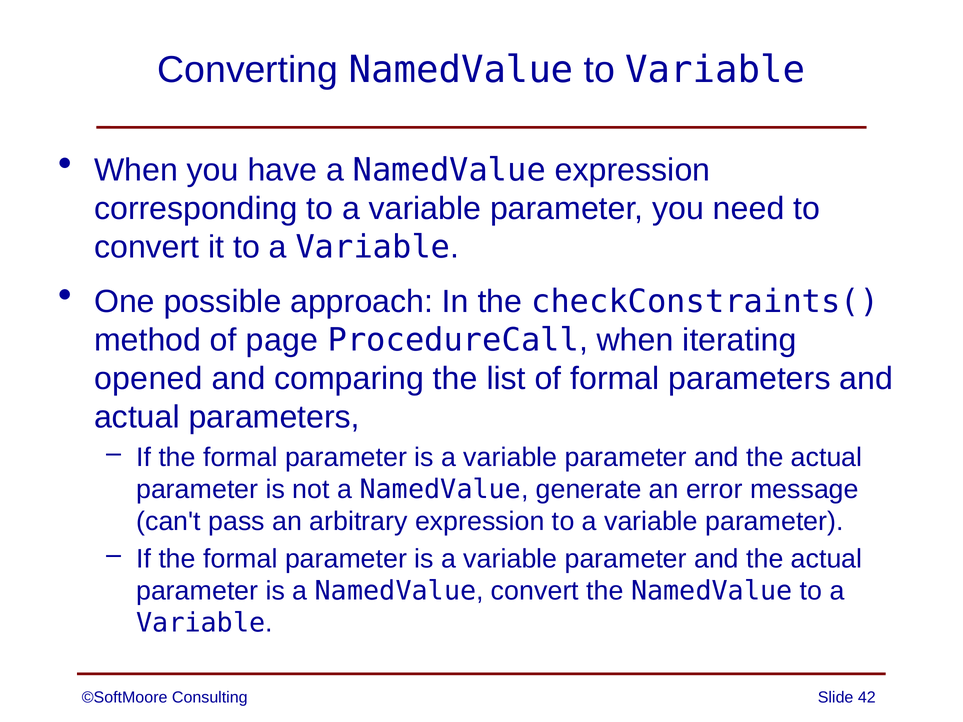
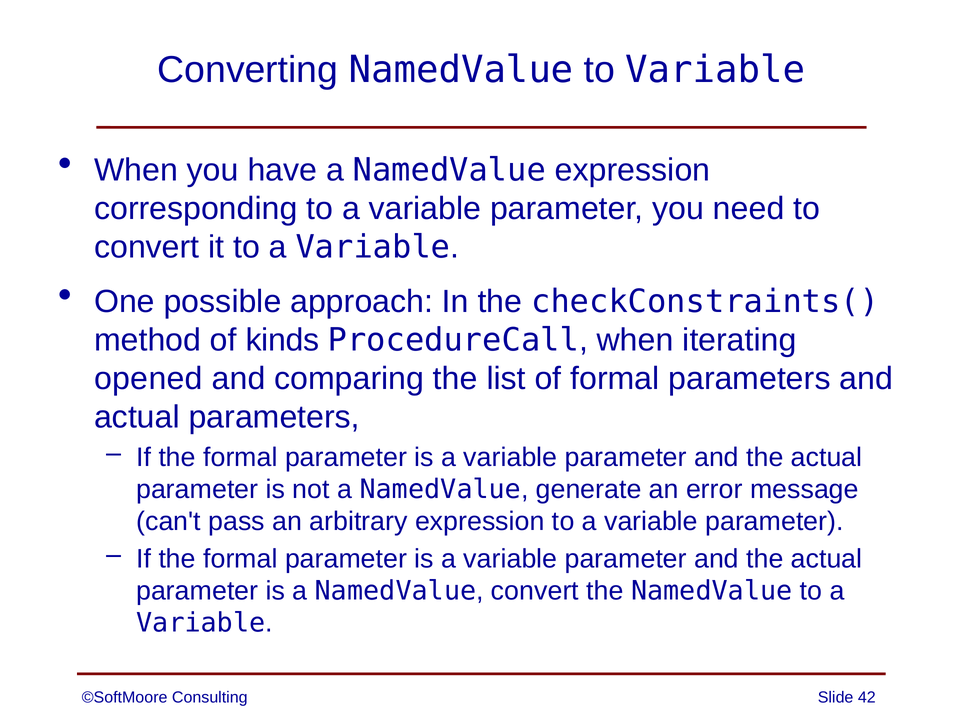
page: page -> kinds
